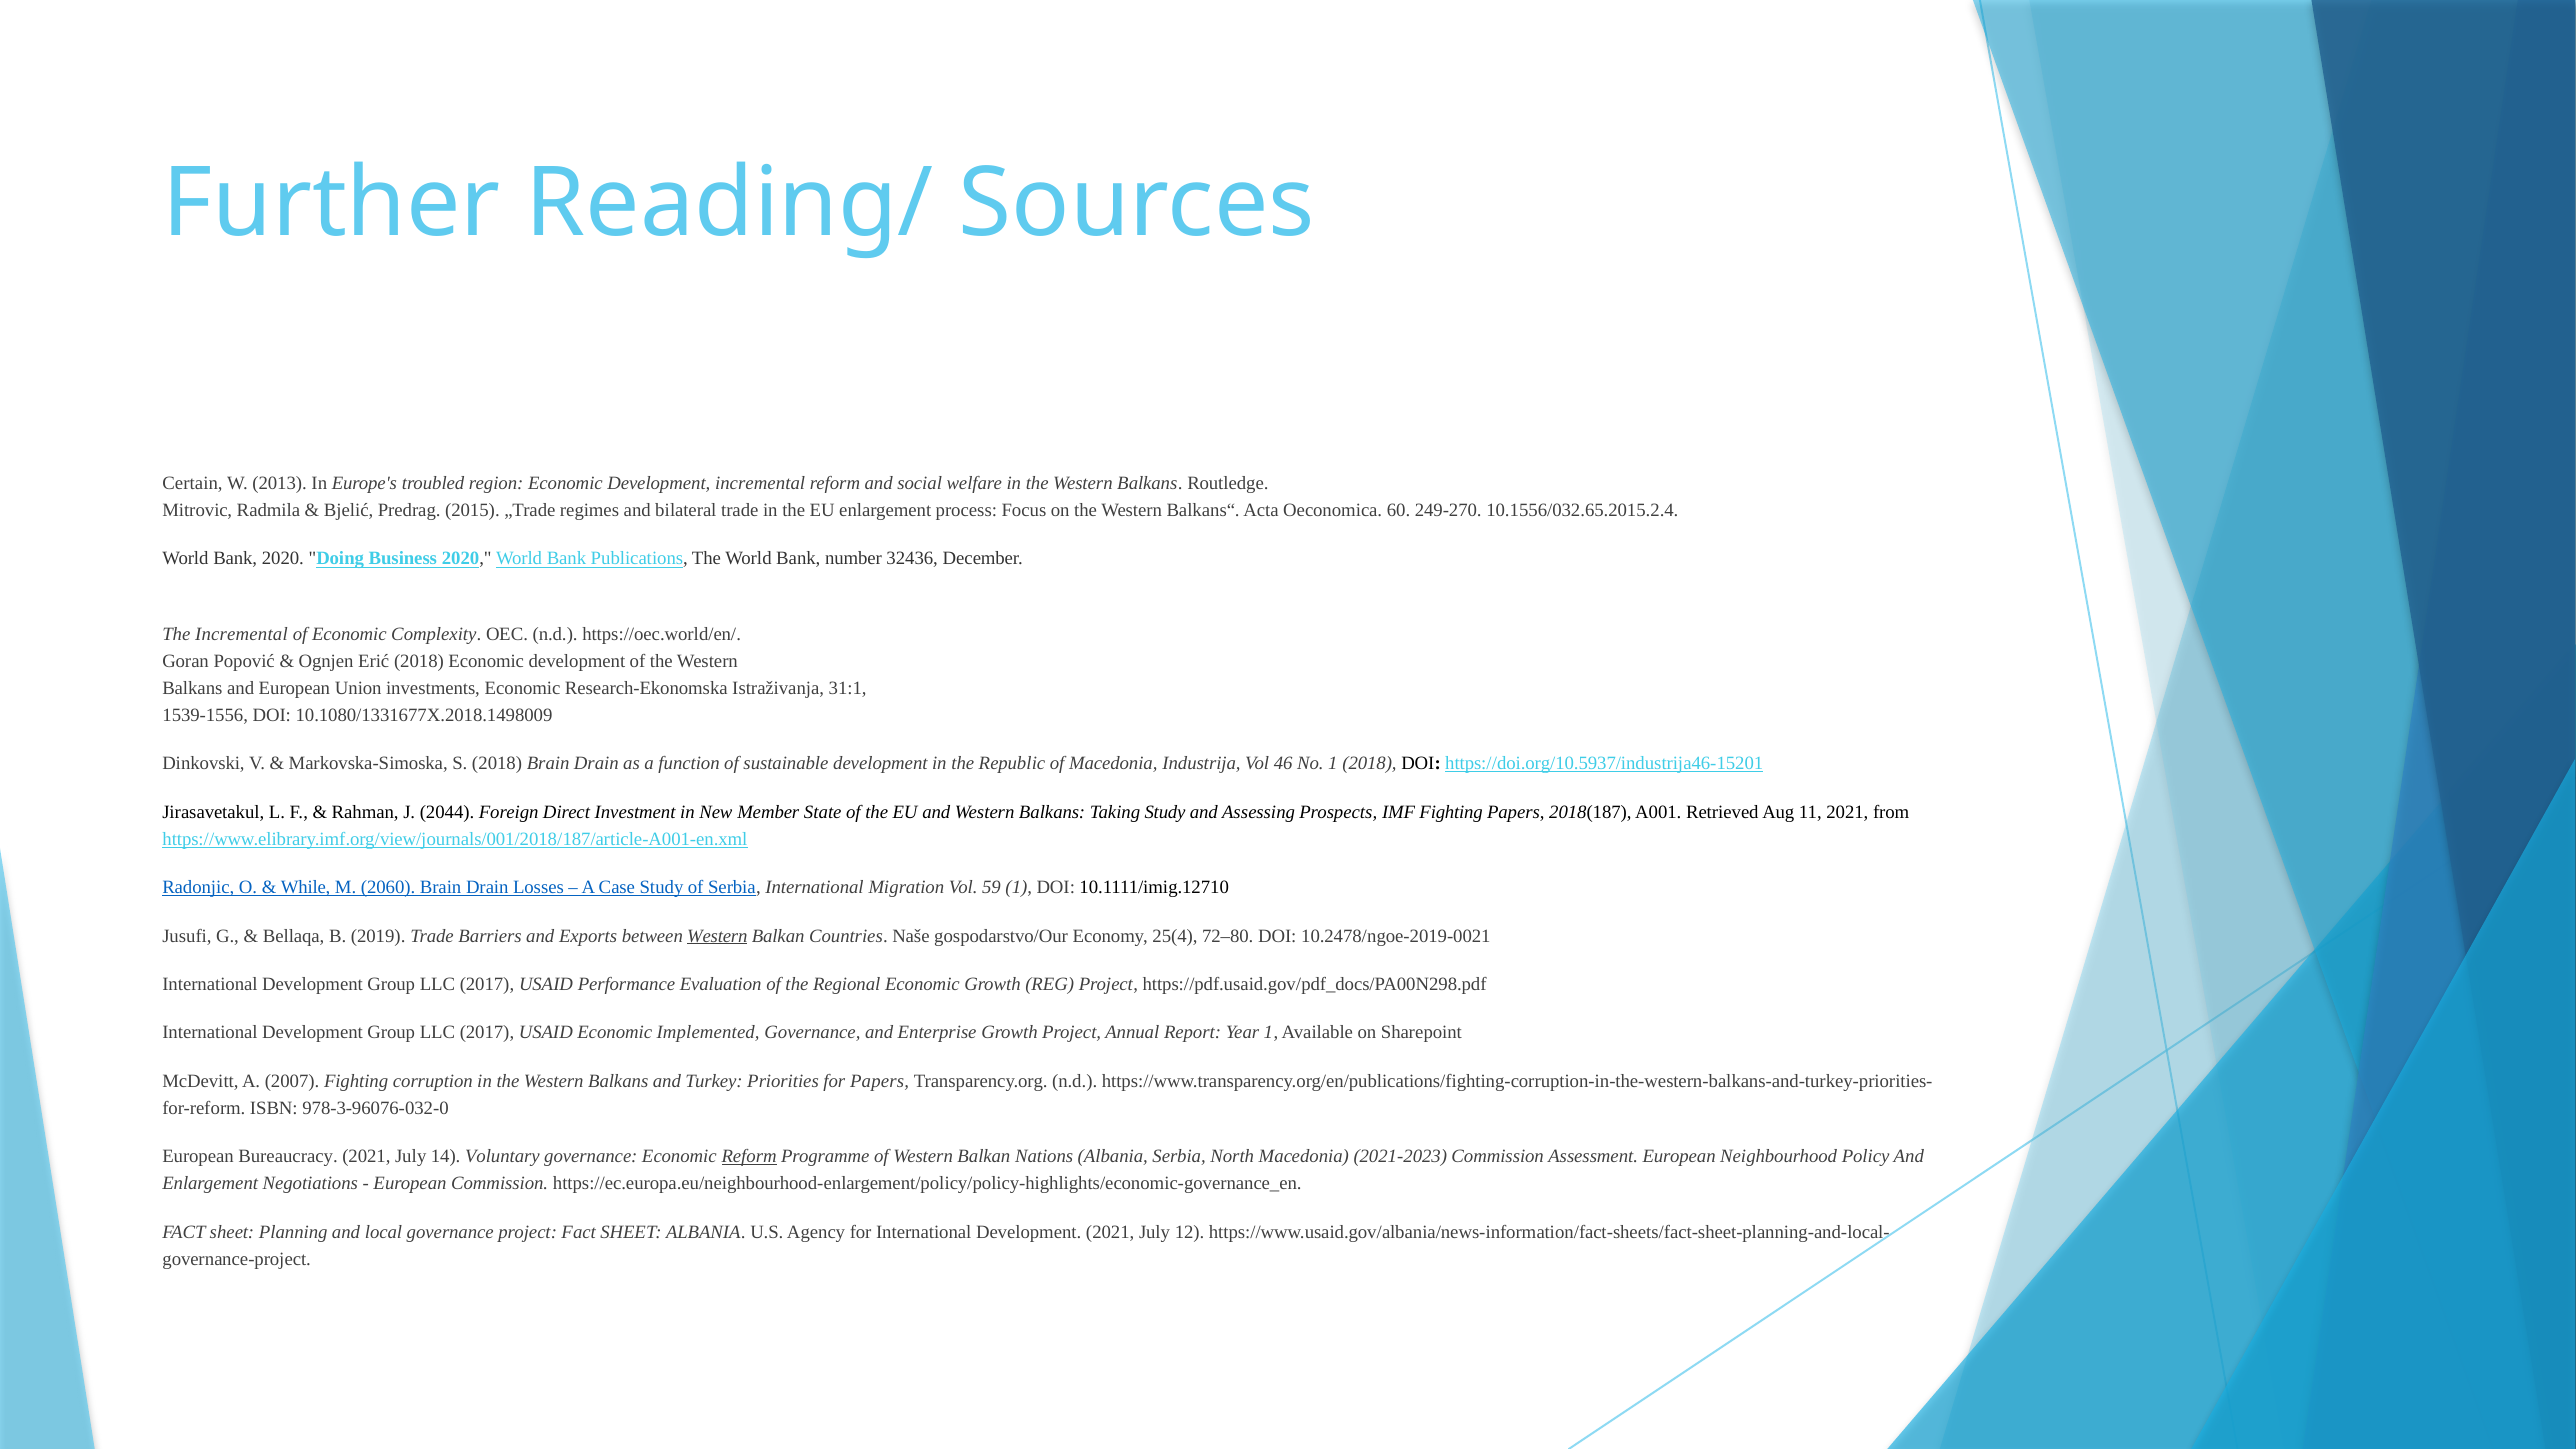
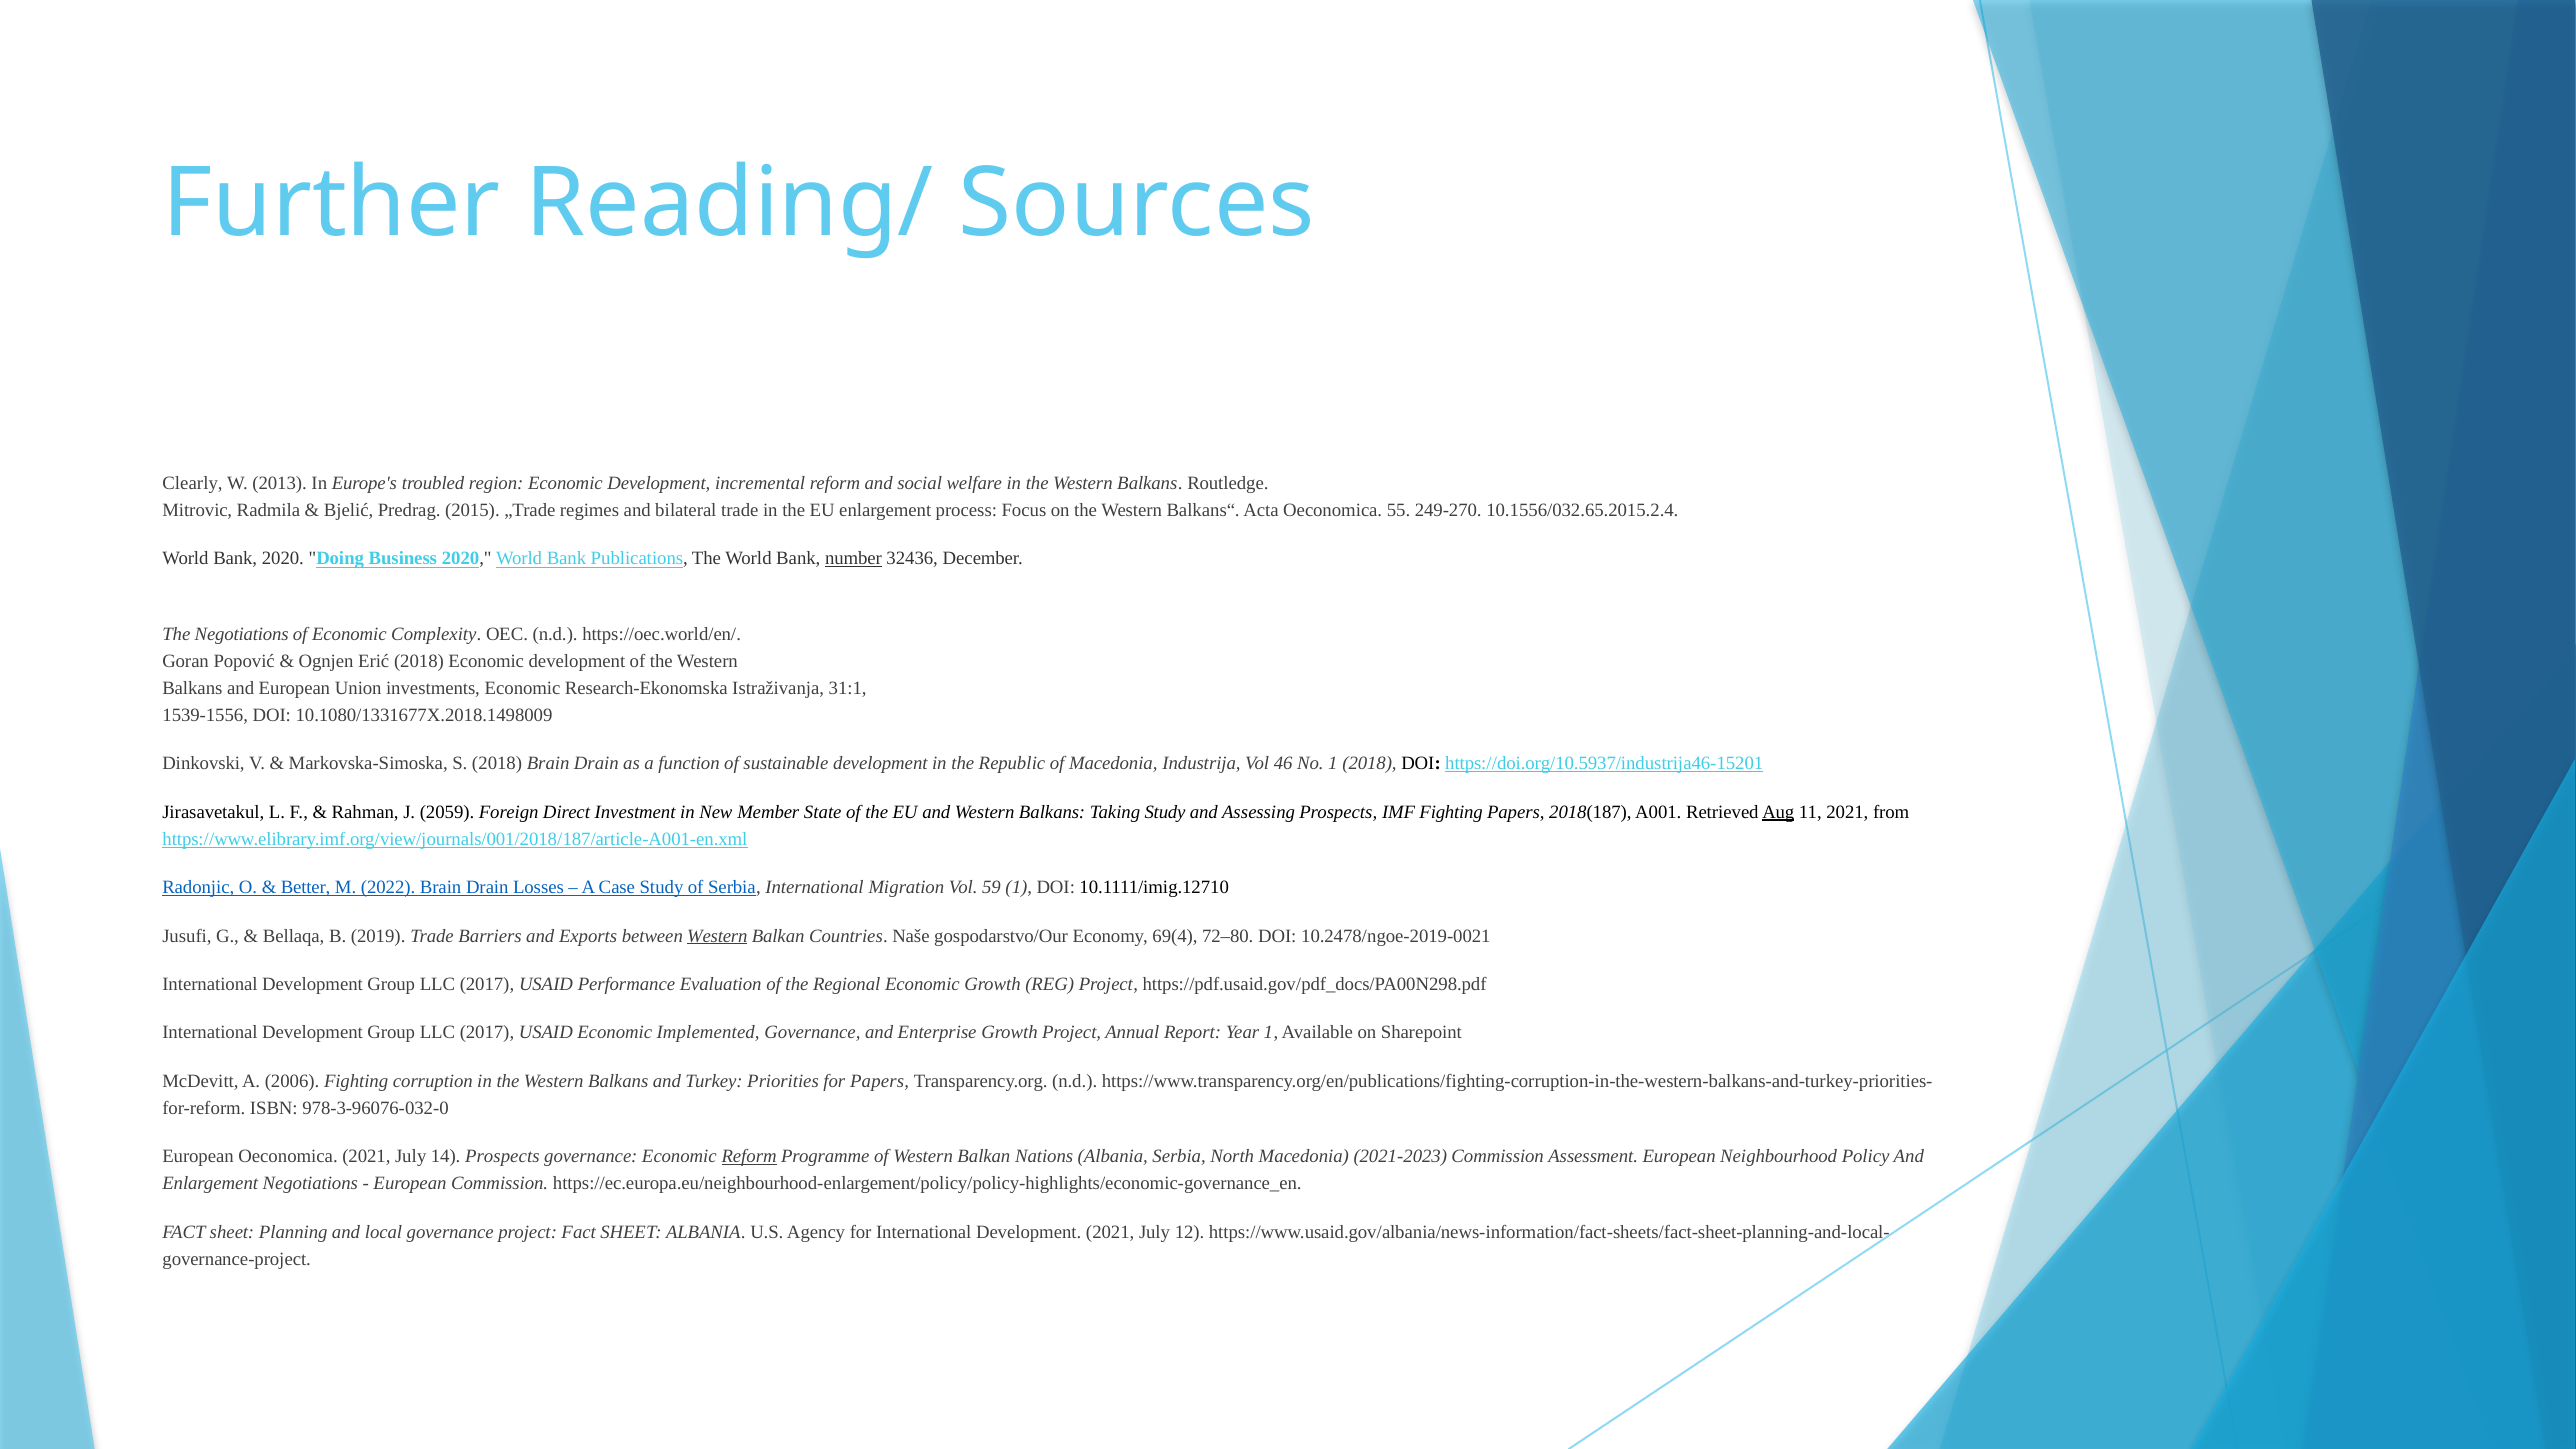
Certain: Certain -> Clearly
60: 60 -> 55
number underline: none -> present
The Incremental: Incremental -> Negotiations
2044: 2044 -> 2059
Aug underline: none -> present
While: While -> Better
2060: 2060 -> 2022
25(4: 25(4 -> 69(4
2007: 2007 -> 2006
European Bureaucracy: Bureaucracy -> Oeconomica
14 Voluntary: Voluntary -> Prospects
